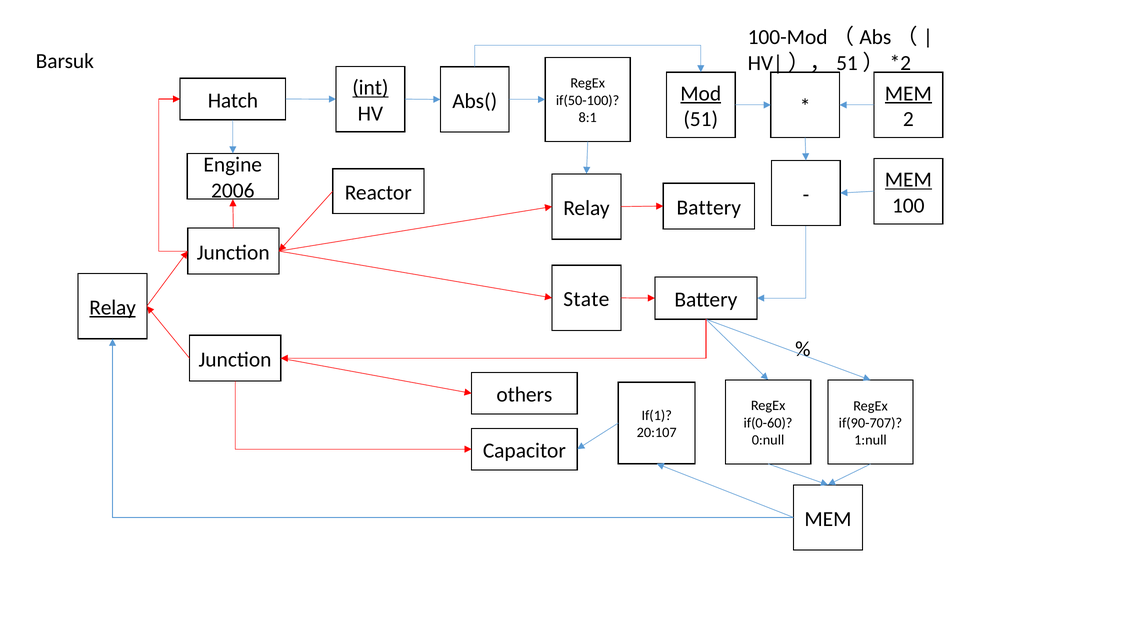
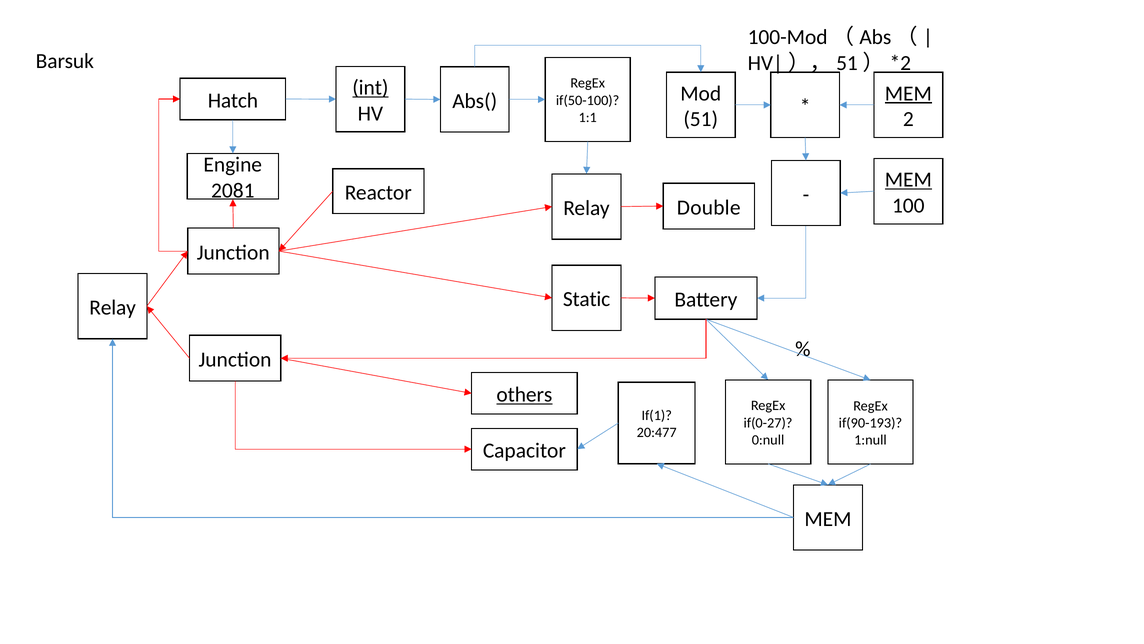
Mod underline: present -> none
8:1: 8:1 -> 1:1
2006: 2006 -> 2081
Battery at (709, 207): Battery -> Double
State: State -> Static
Relay at (113, 307) underline: present -> none
others underline: none -> present
if(0-60: if(0-60 -> if(0-27
if(90-707: if(90-707 -> if(90-193
20:107: 20:107 -> 20:477
